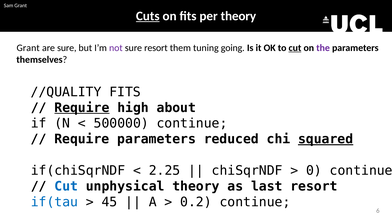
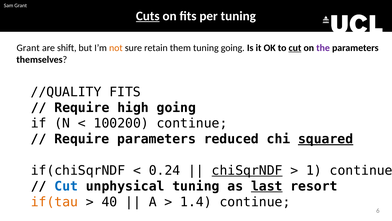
per theory: theory -> tuning
are sure: sure -> shift
not colour: purple -> orange
sure resort: resort -> retain
Require at (82, 107) underline: present -> none
high about: about -> going
500000: 500000 -> 100200
2.25: 2.25 -> 0.24
chiSqrNDF underline: none -> present
0: 0 -> 1
unphysical theory: theory -> tuning
last underline: none -> present
if(tau colour: blue -> orange
45: 45 -> 40
0.2: 0.2 -> 1.4
